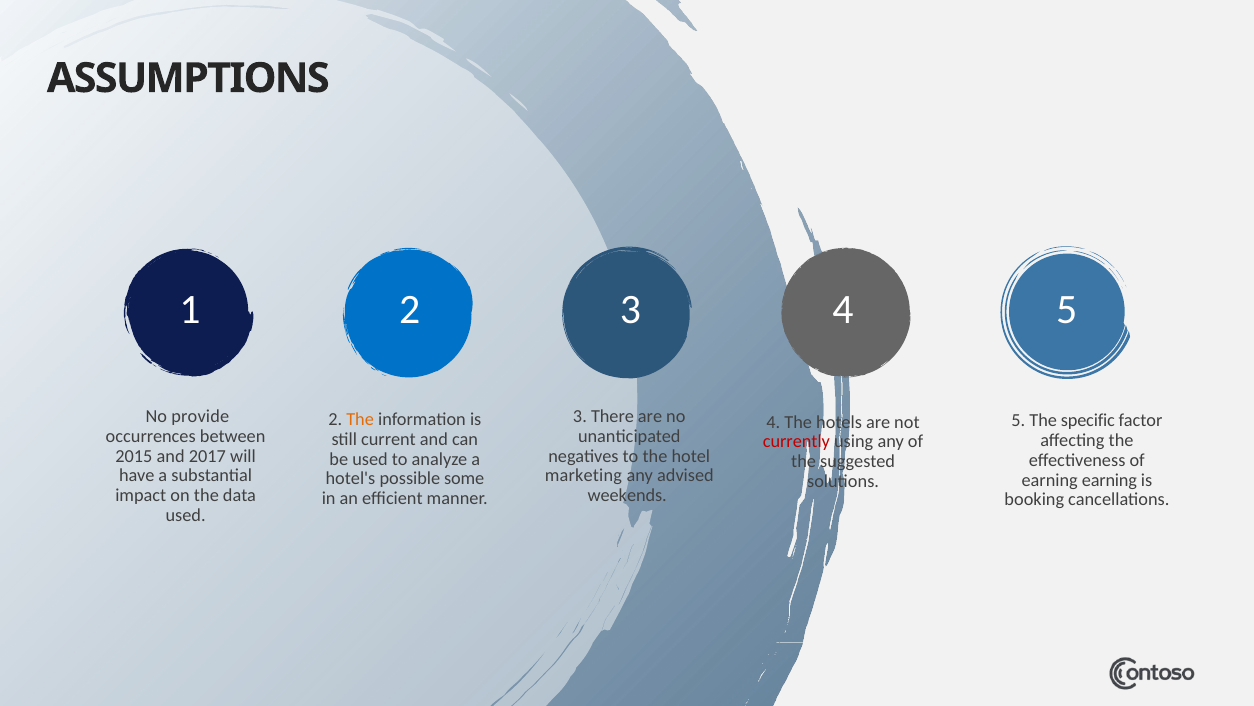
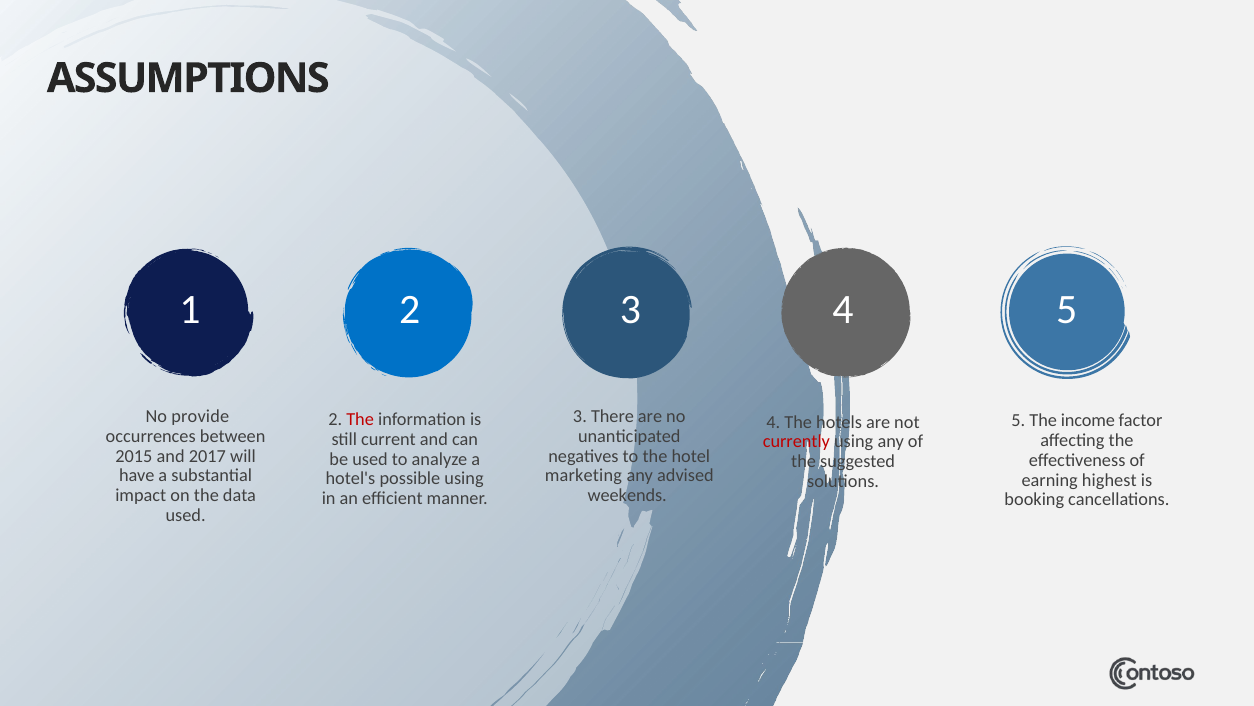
The at (360, 419) colour: orange -> red
specific: specific -> income
possible some: some -> using
earning earning: earning -> highest
